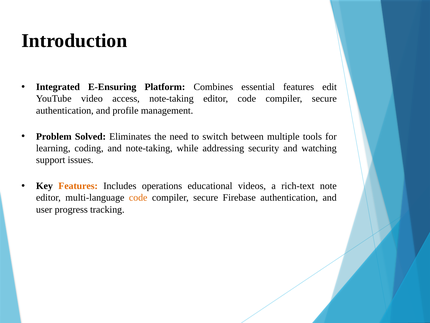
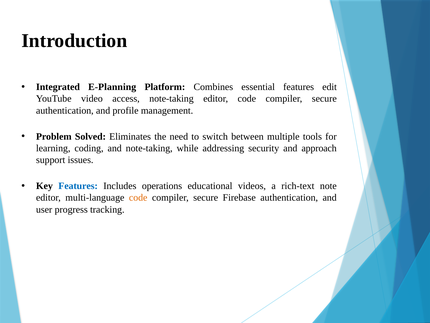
E-Ensuring: E-Ensuring -> E-Planning
watching: watching -> approach
Features at (78, 186) colour: orange -> blue
